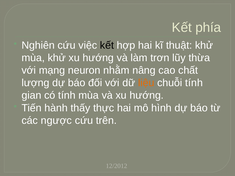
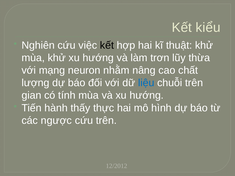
phía: phía -> kiểu
liệu colour: orange -> blue
chuỗi tính: tính -> trên
